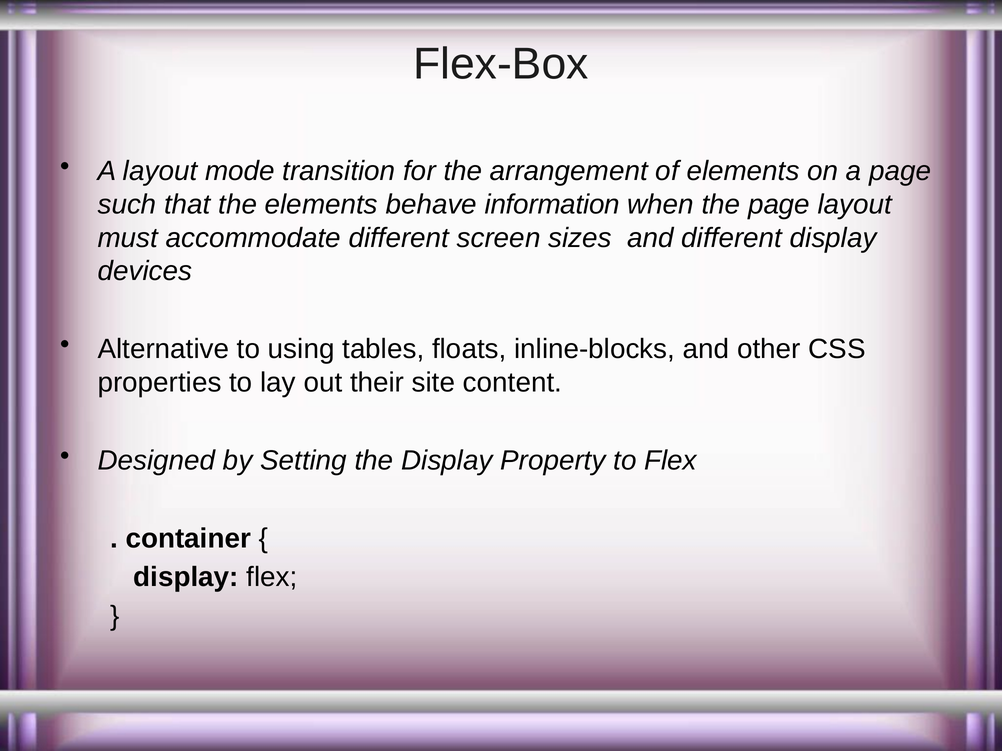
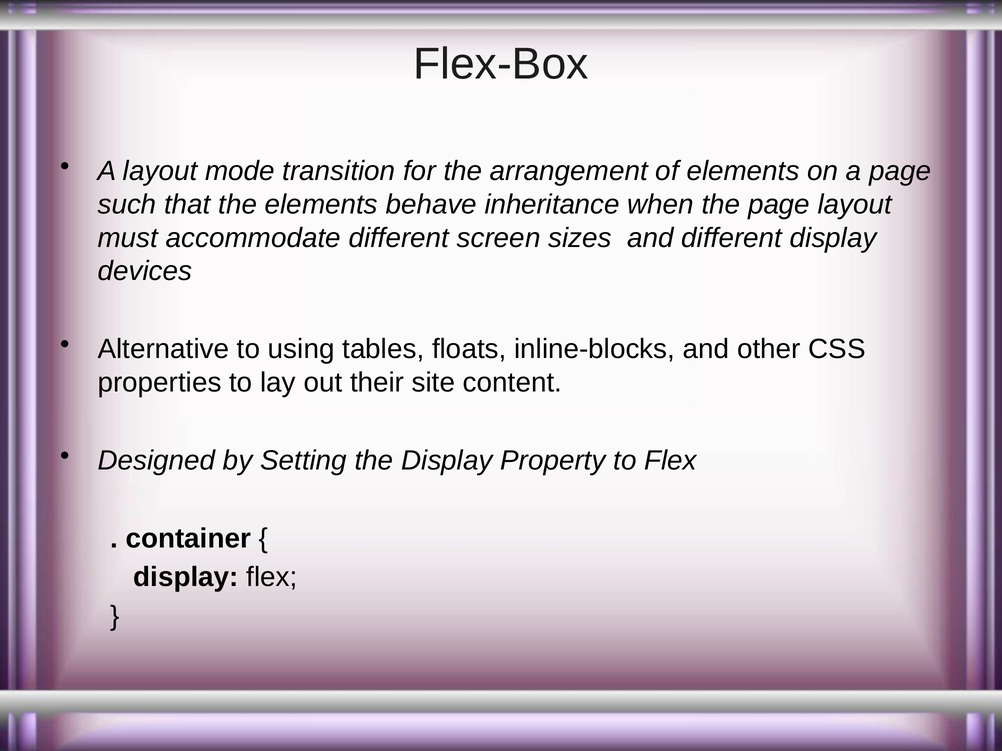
information: information -> inheritance
